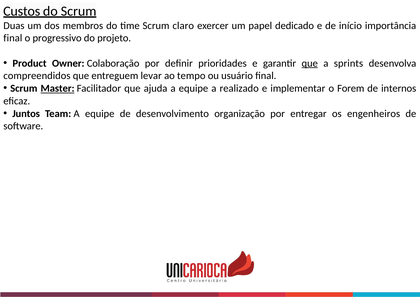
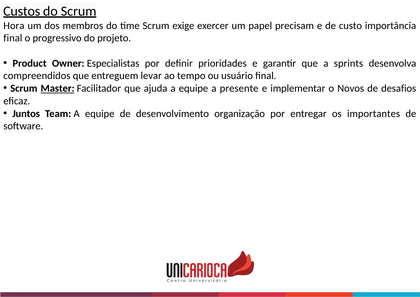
Duas: Duas -> Hora
claro: claro -> exige
dedicado: dedicado -> precisam
início: início -> custo
Colaboração: Colaboração -> Especialistas
que at (310, 63) underline: present -> none
realizado: realizado -> presente
Forem: Forem -> Novos
internos: internos -> desafios
engenheiros: engenheiros -> importantes
